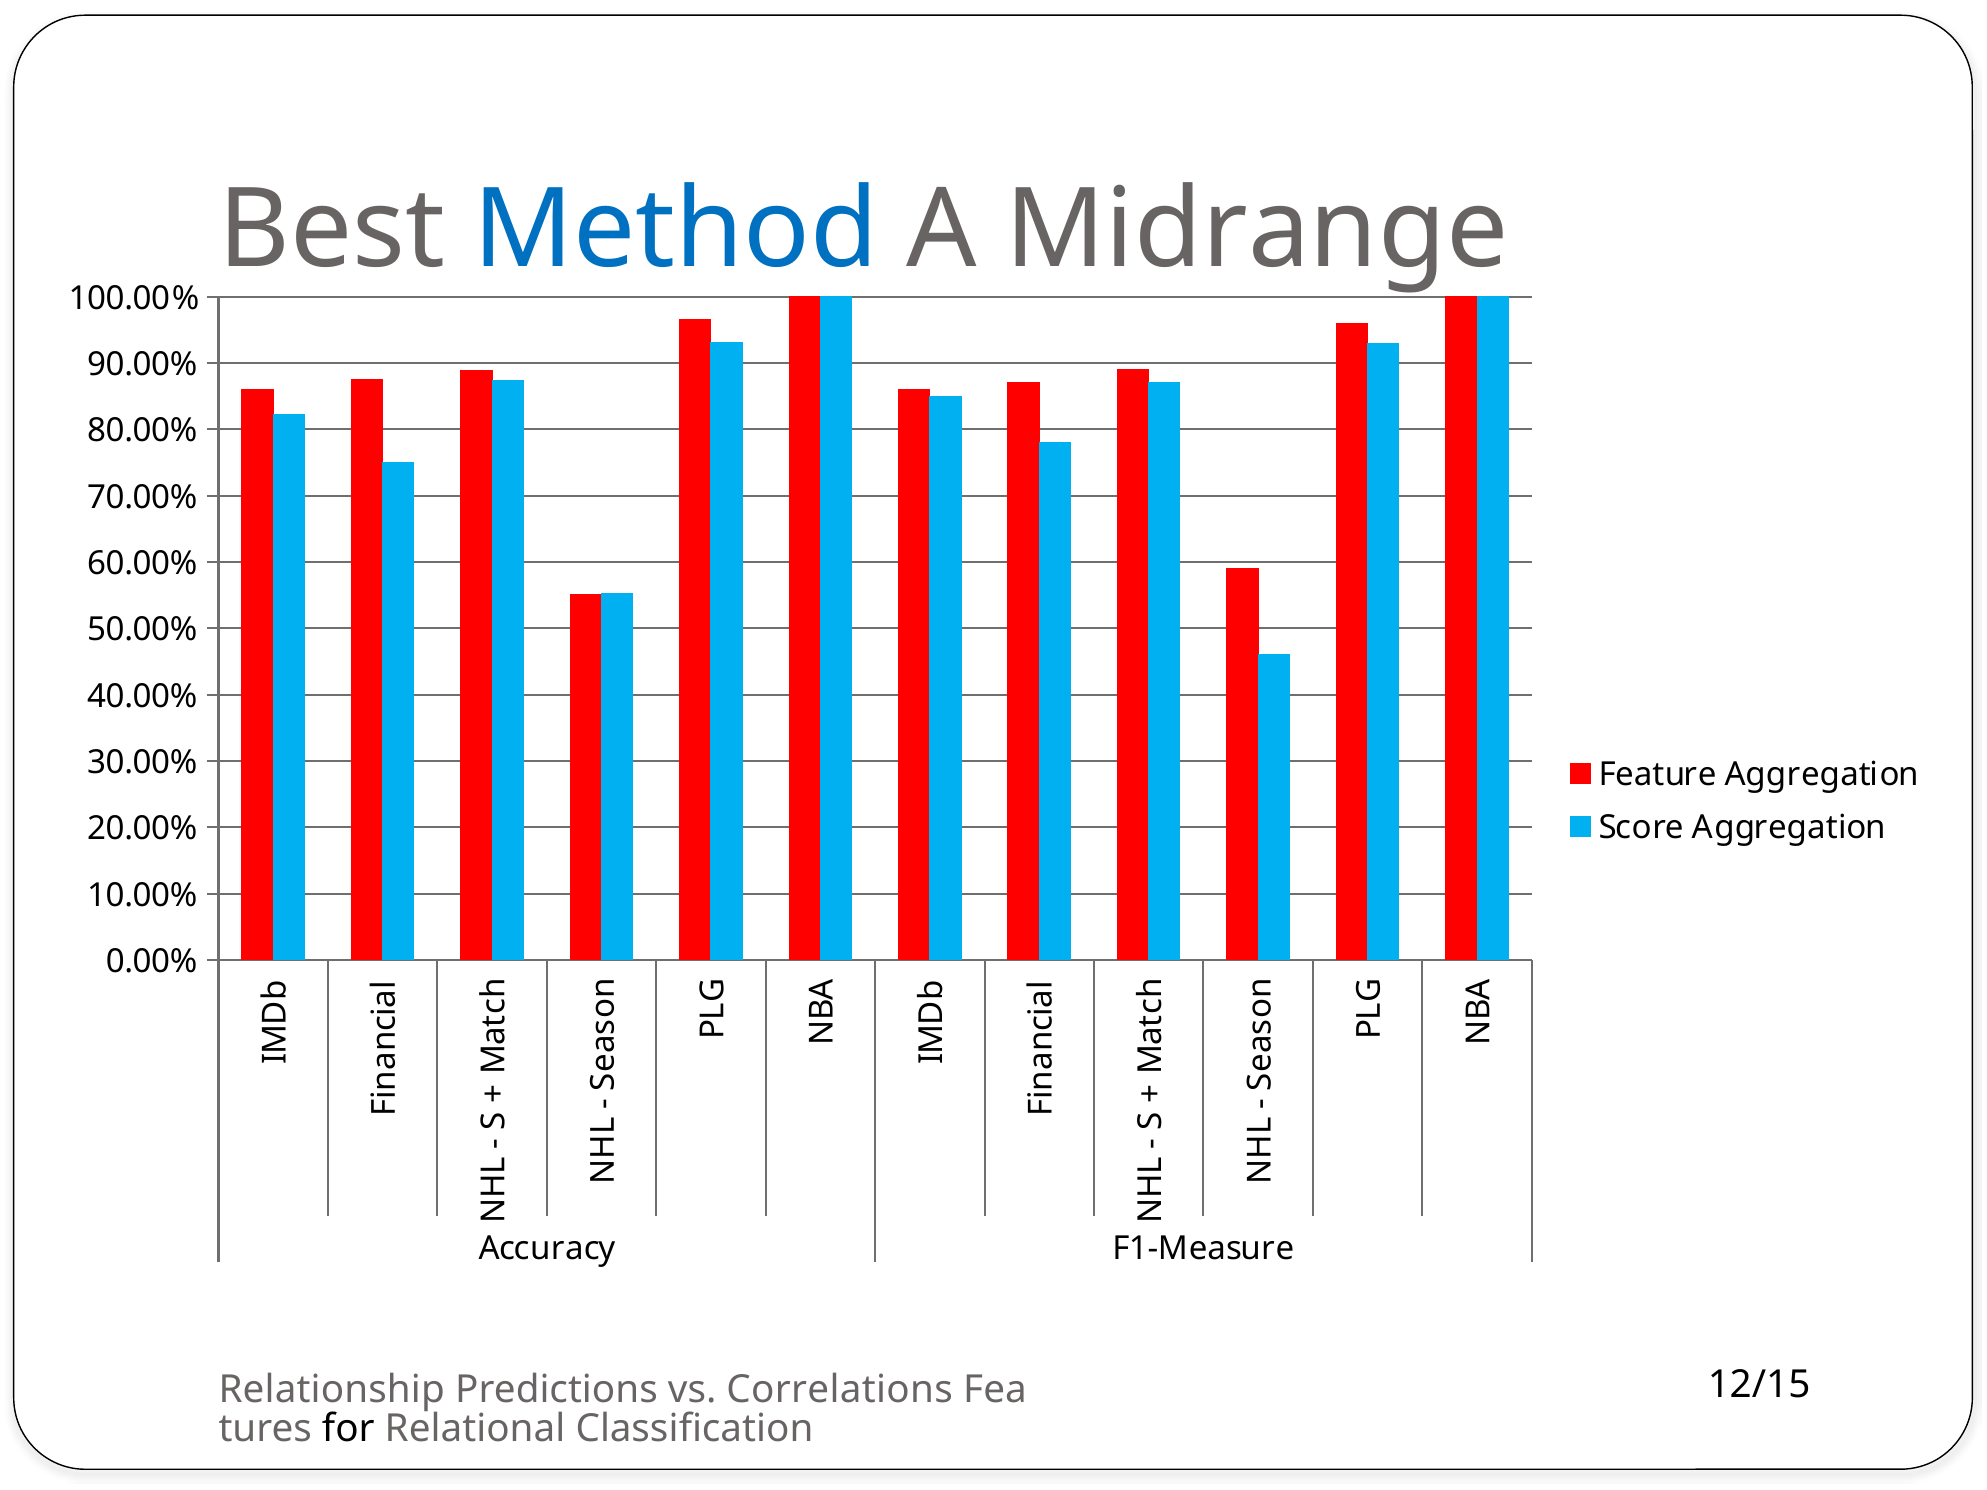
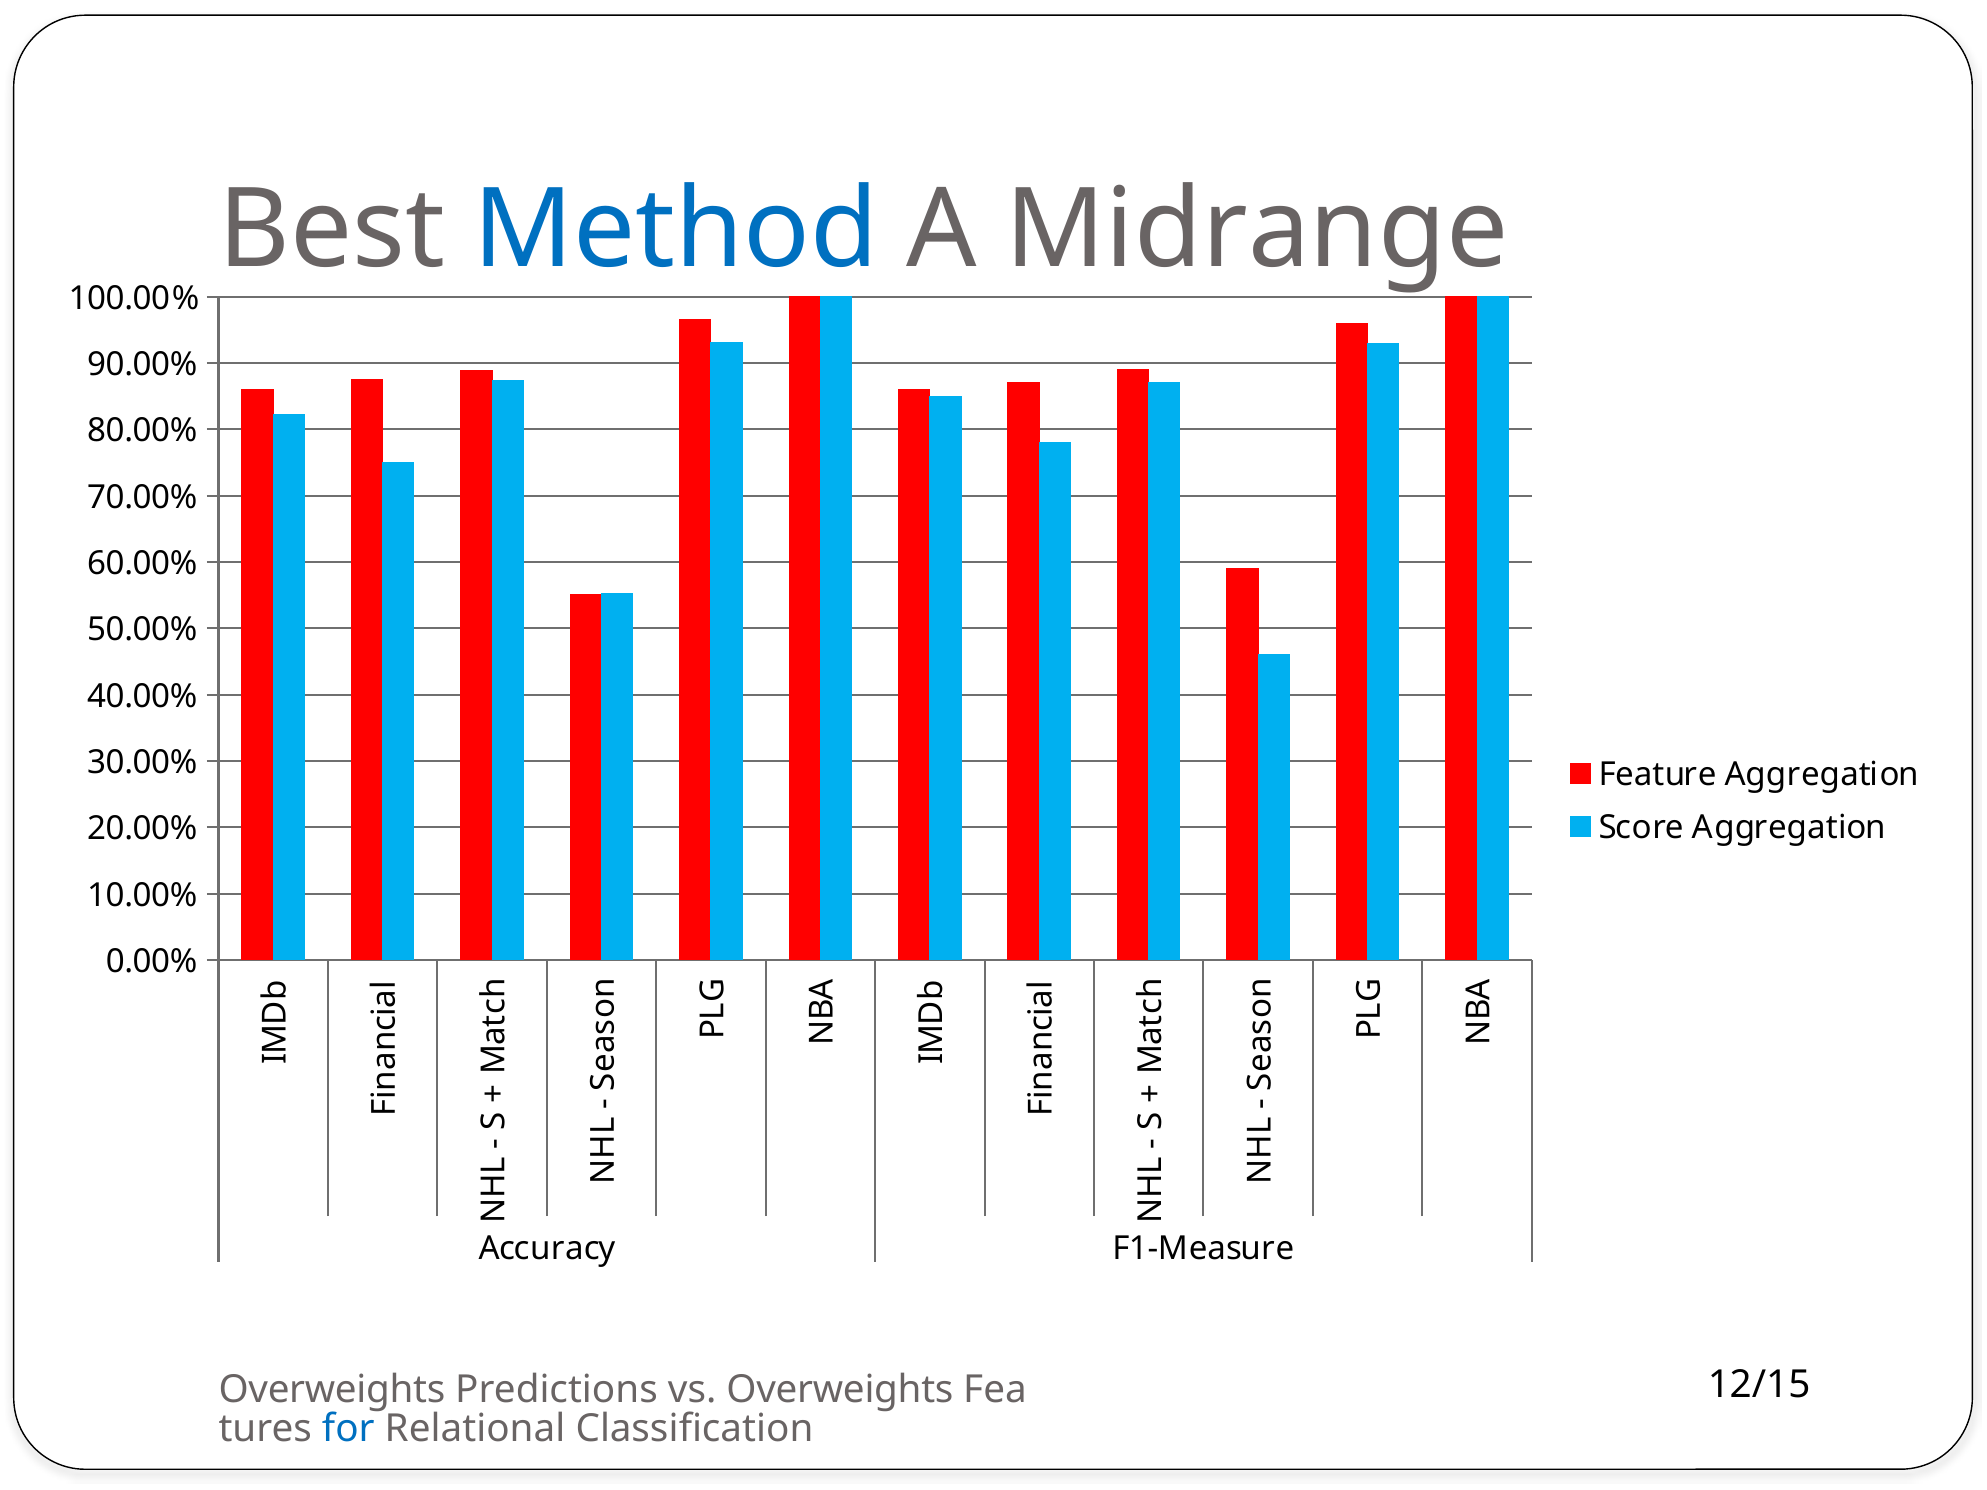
Relationship at (332, 1390): Relationship -> Overweights
vs Correlations: Correlations -> Overweights
for colour: black -> blue
